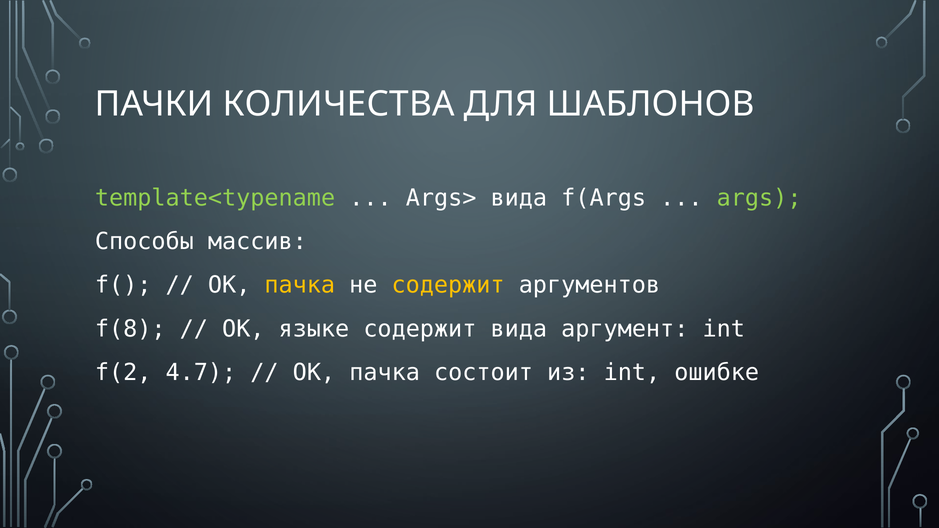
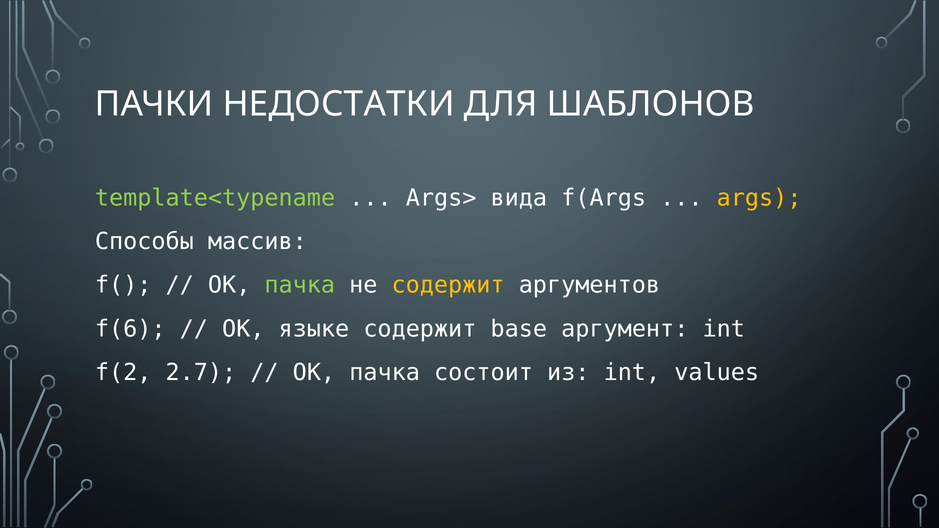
КОЛИЧЕСТВА: КОЛИЧЕСТВА -> НЕДОСТАТКИ
args colour: light green -> yellow
пачка at (300, 285) colour: yellow -> light green
f(8: f(8 -> f(6
содержит вида: вида -> base
4.7: 4.7 -> 2.7
ошибке: ошибке -> values
